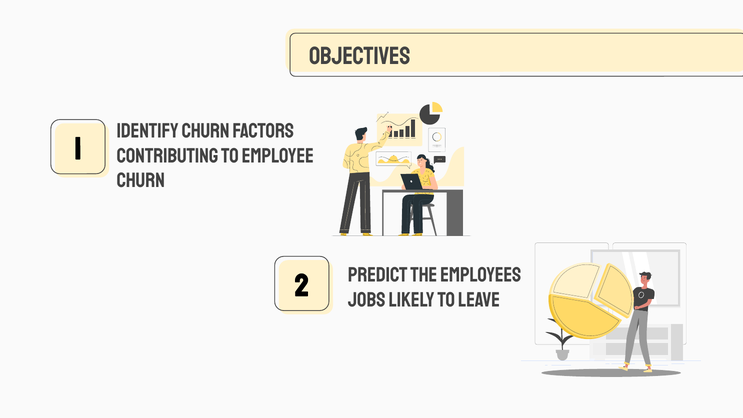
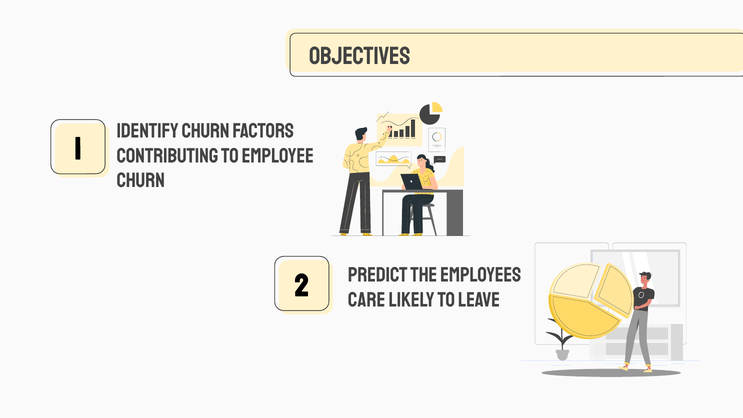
JOBS: JOBS -> CARE
